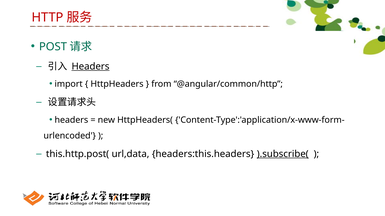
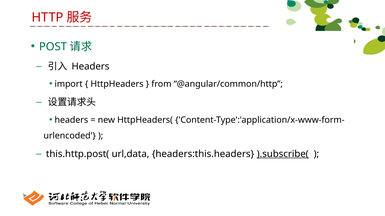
Headers at (91, 67) underline: present -> none
